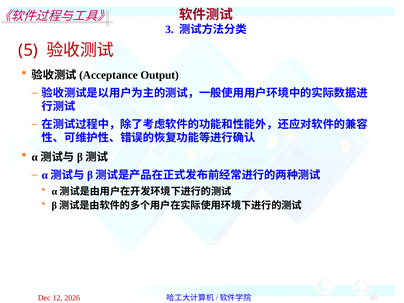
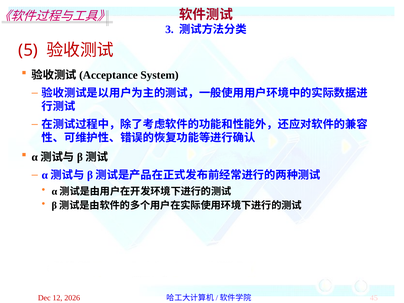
Output: Output -> System
